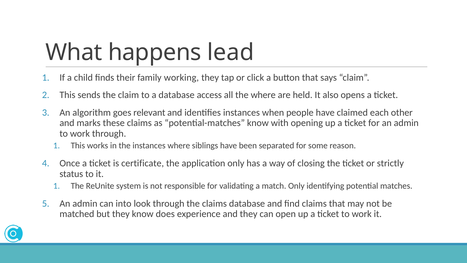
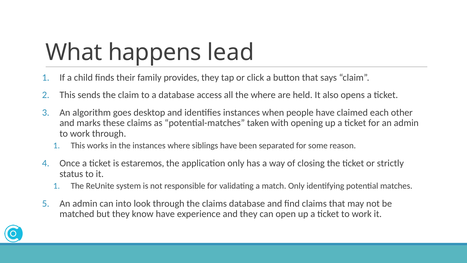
working: working -> provides
relevant: relevant -> desktop
potential-matches know: know -> taken
certificate: certificate -> estaremos
know does: does -> have
